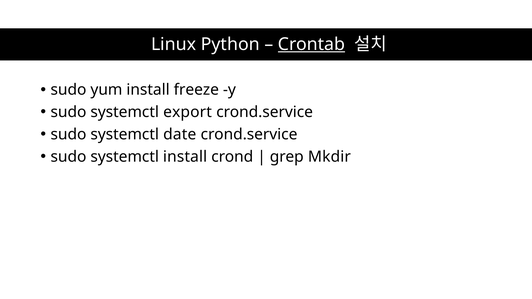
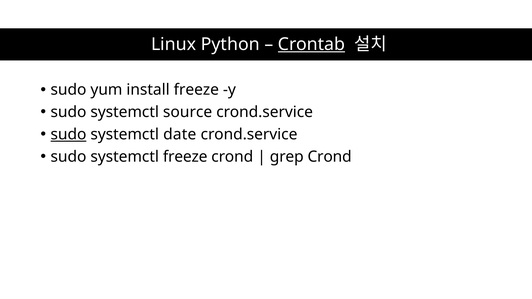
export: export -> source
sudo at (68, 135) underline: none -> present
systemctl install: install -> freeze
grep Mkdir: Mkdir -> Crond
